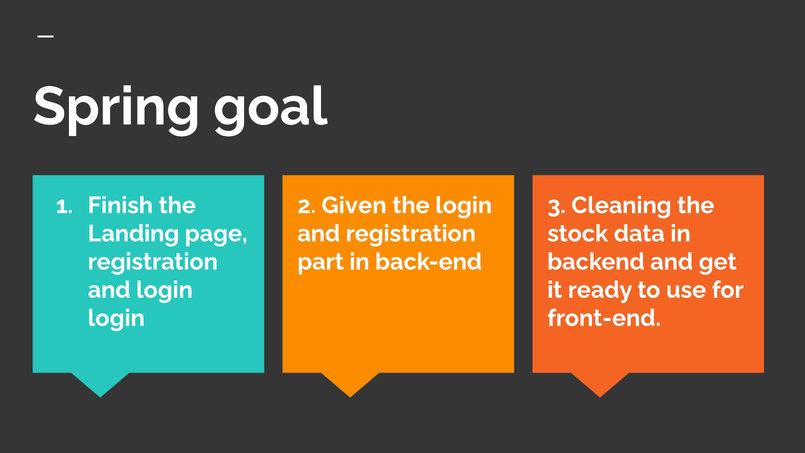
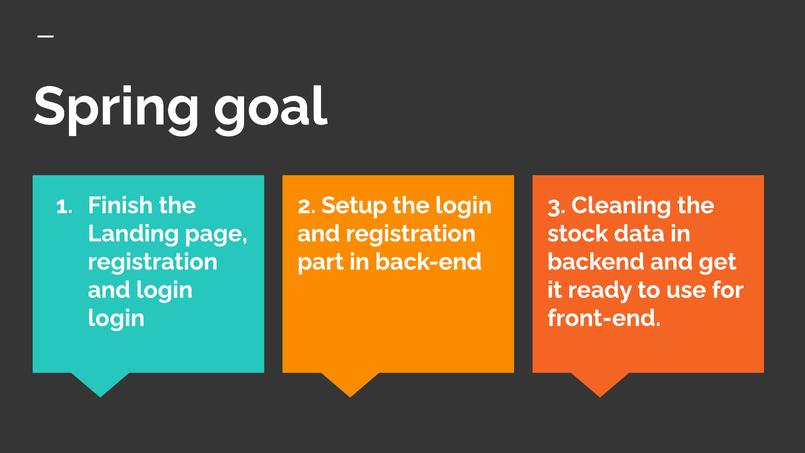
Given: Given -> Setup
